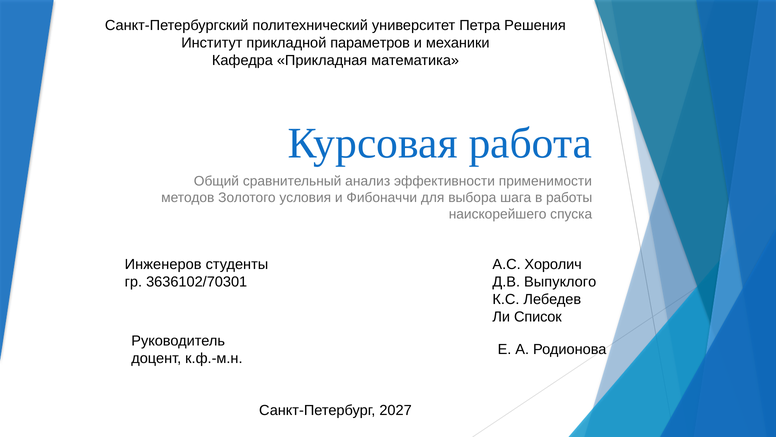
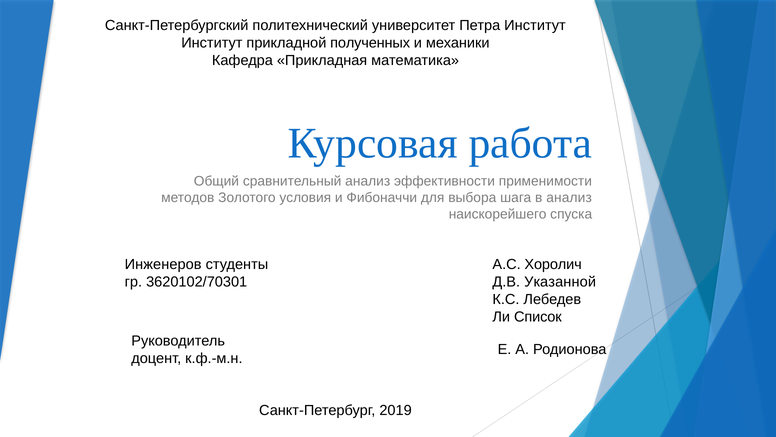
Петра Решения: Решения -> Институт
параметров: параметров -> полученных
в работы: работы -> анализ
3636102/70301: 3636102/70301 -> 3620102/70301
Выпуклого: Выпуклого -> Указанной
2027: 2027 -> 2019
